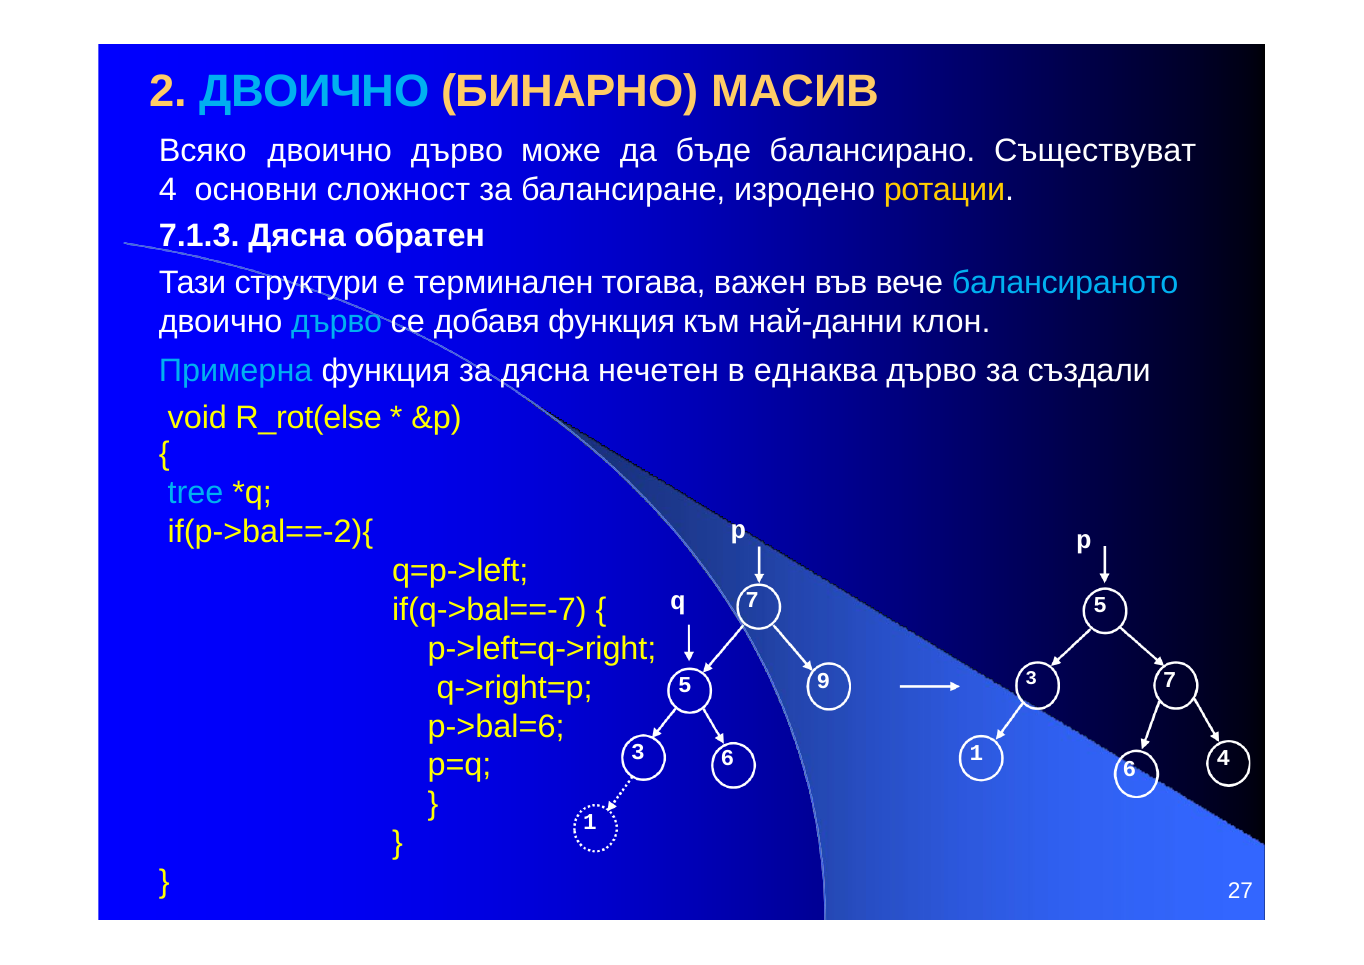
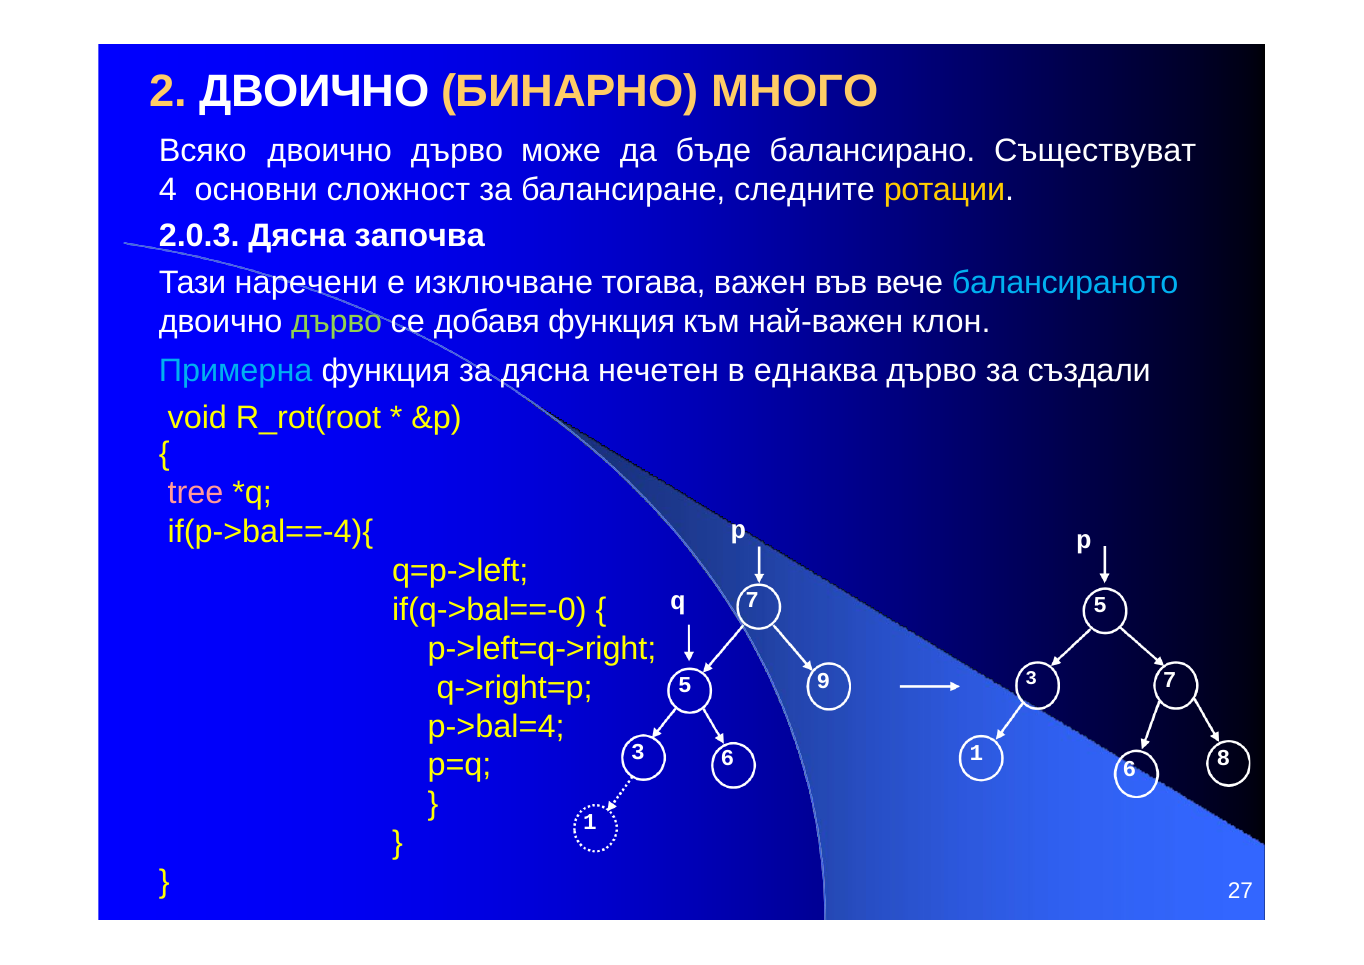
ДВОИЧНО at (314, 91) colour: light blue -> white
МАСИВ: МАСИВ -> МНОГО
изродено: изродено -> следните
7.1.3: 7.1.3 -> 2.0.3
обратен: обратен -> започва
структури: структури -> наречени
терминален: терминален -> изключване
дърво at (337, 322) colour: light blue -> light green
най-данни: най-данни -> най-важен
R_rot(else: R_rot(else -> R_rot(root
tree colour: light blue -> pink
if(p->bal==-2){: if(p->bal==-2){ -> if(p->bal==-4){
if(q->bal==-7: if(q->bal==-7 -> if(q->bal==-0
p->bal=6: p->bal=6 -> p->bal=4
6 4: 4 -> 8
